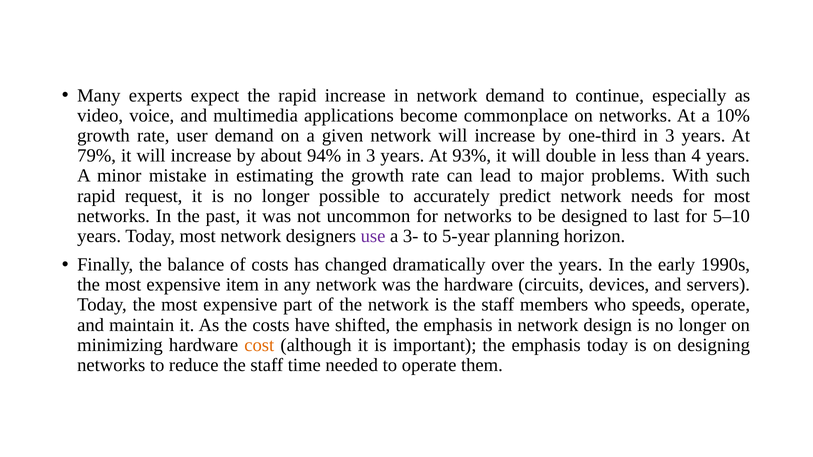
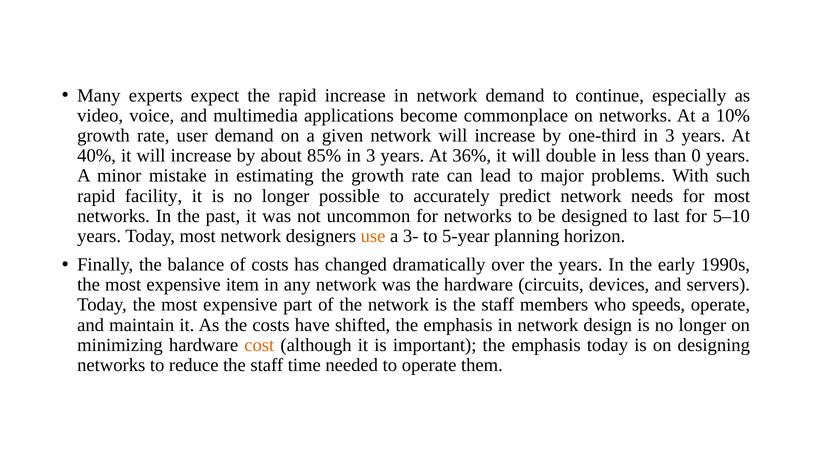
79%: 79% -> 40%
94%: 94% -> 85%
93%: 93% -> 36%
4: 4 -> 0
request: request -> facility
use colour: purple -> orange
